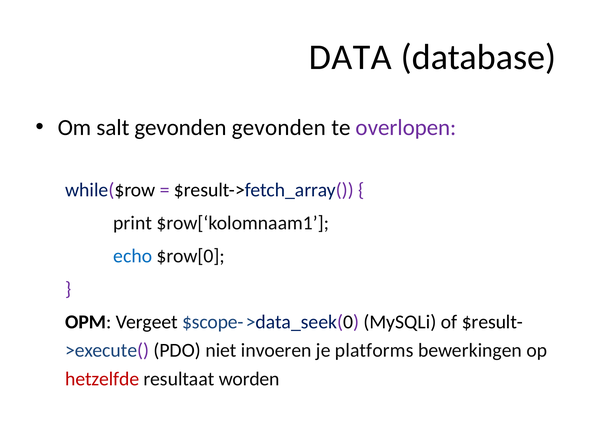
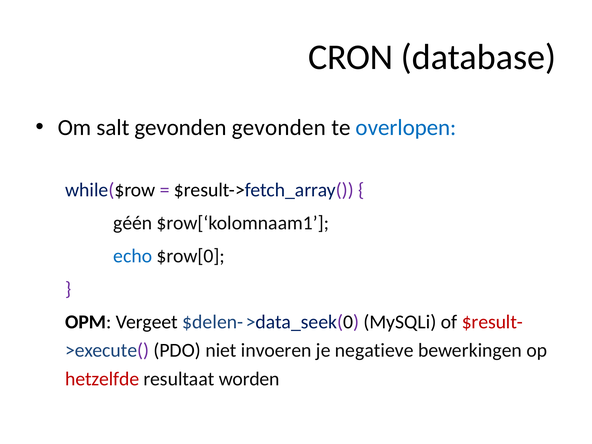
DATA: DATA -> CRON
overlopen colour: purple -> blue
print: print -> géén
$scope-: $scope- -> $delen-
$result- colour: black -> red
platforms: platforms -> negatieve
